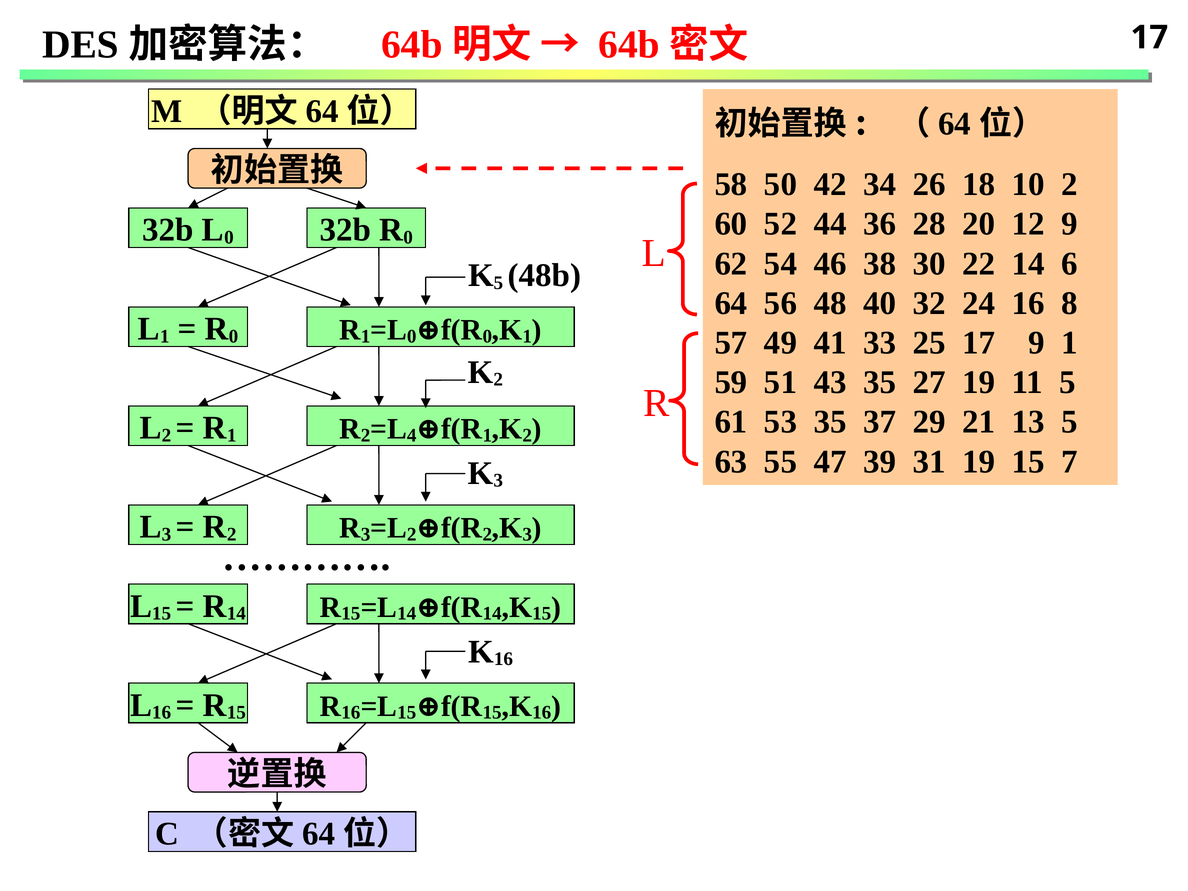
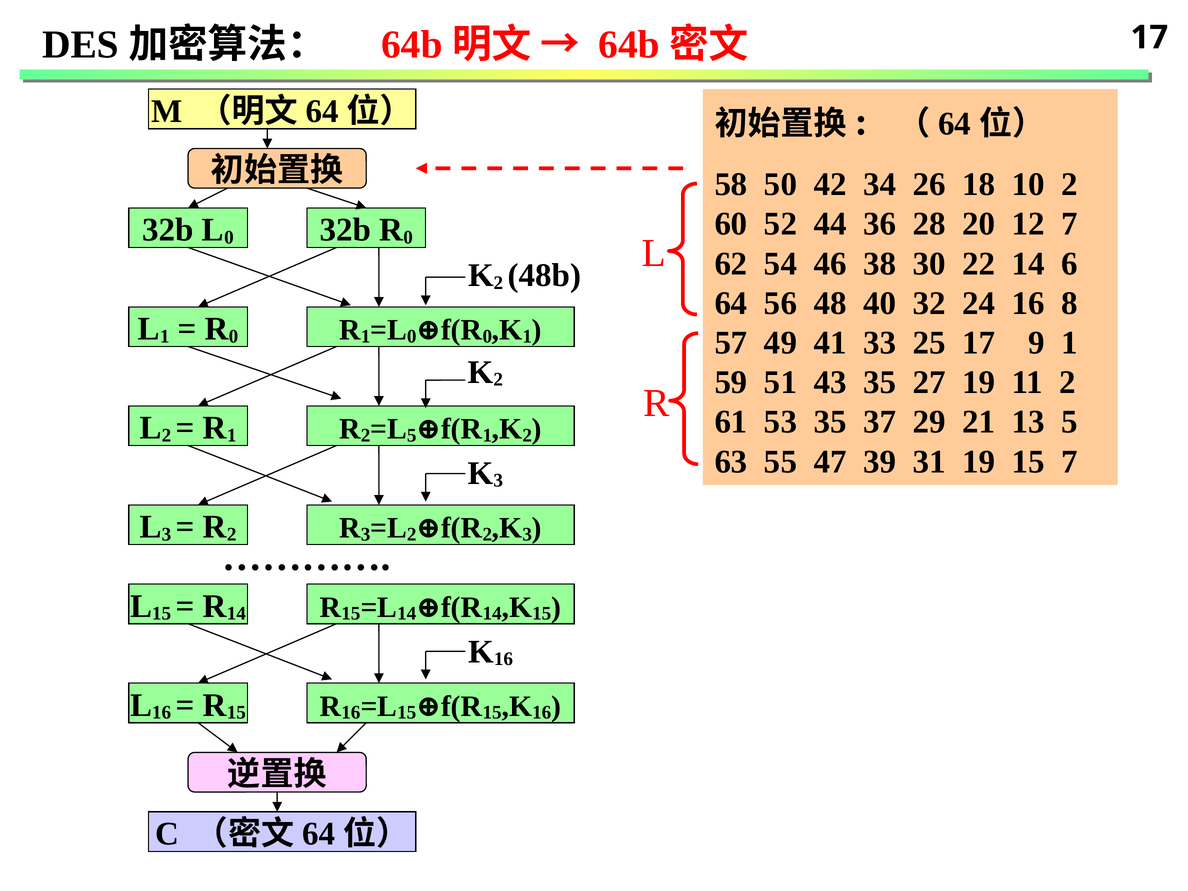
12 9: 9 -> 7
5 at (498, 283): 5 -> 2
11 5: 5 -> 2
4 at (412, 435): 4 -> 5
